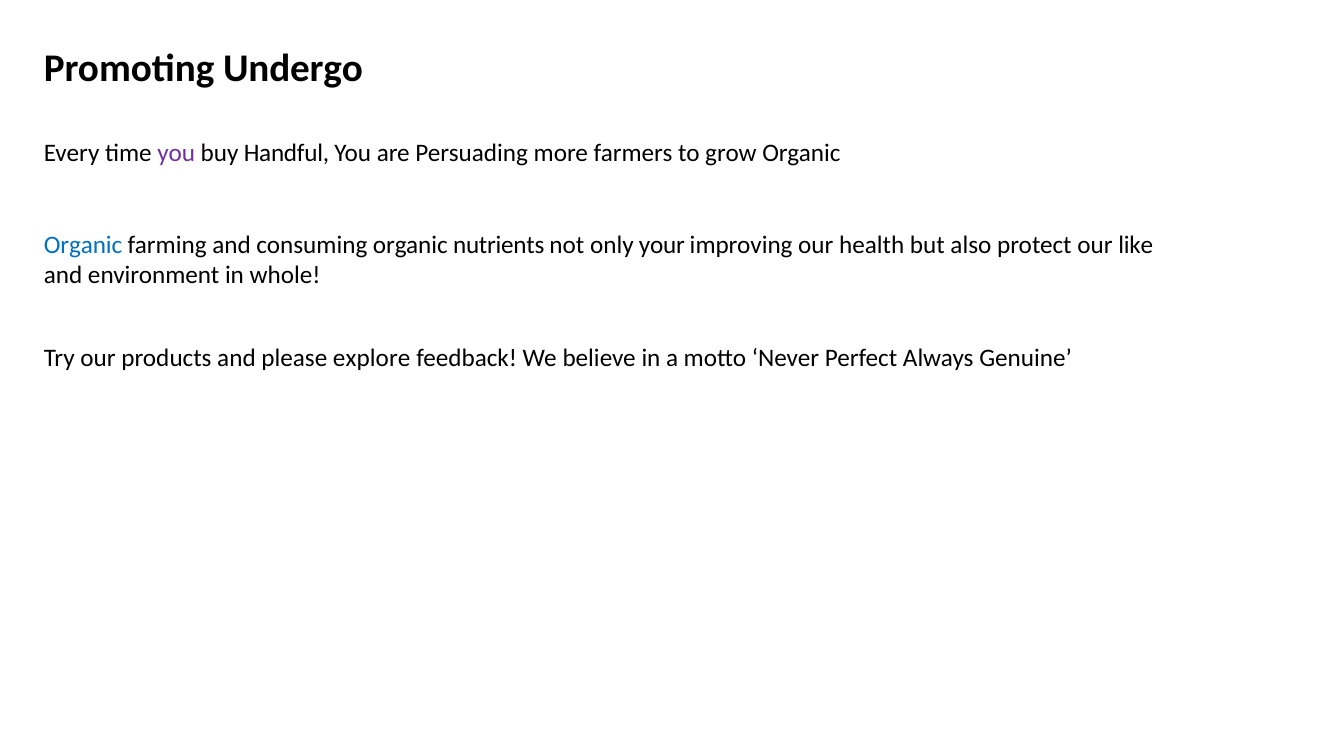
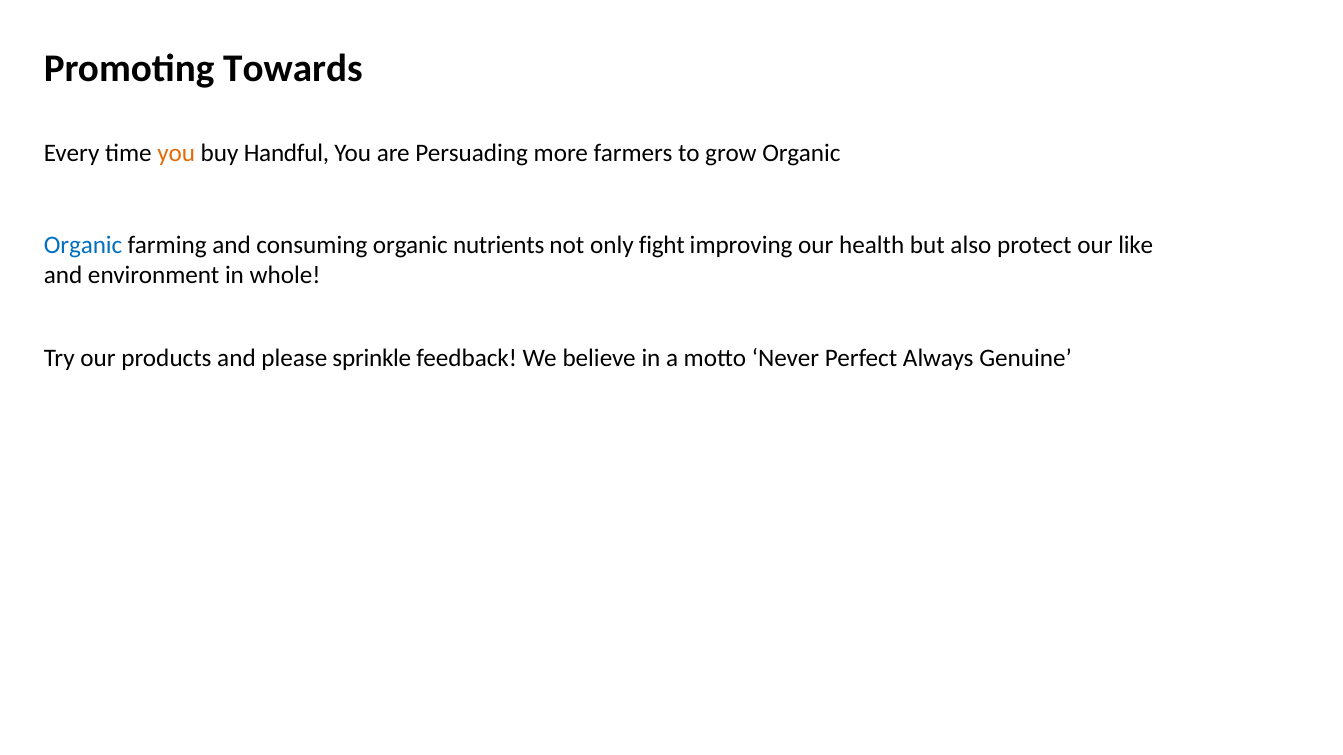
Undergo: Undergo -> Towards
you at (176, 153) colour: purple -> orange
your: your -> fight
explore: explore -> sprinkle
